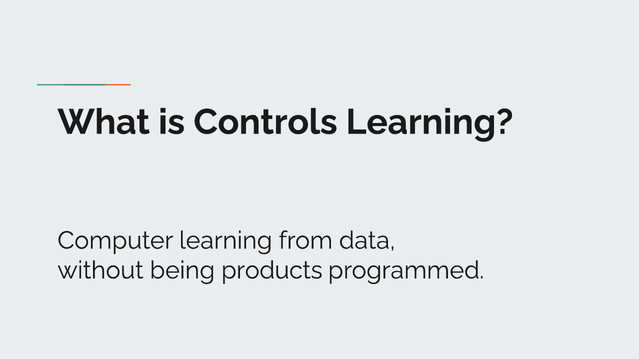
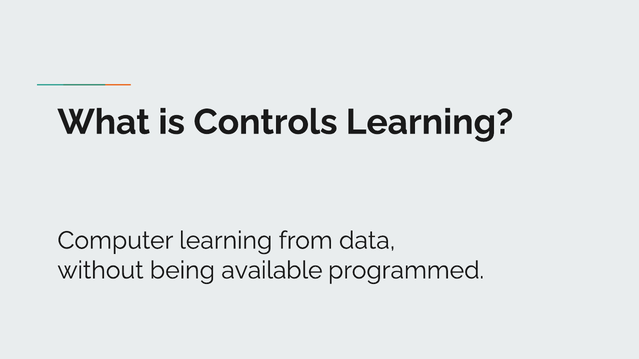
products: products -> available
